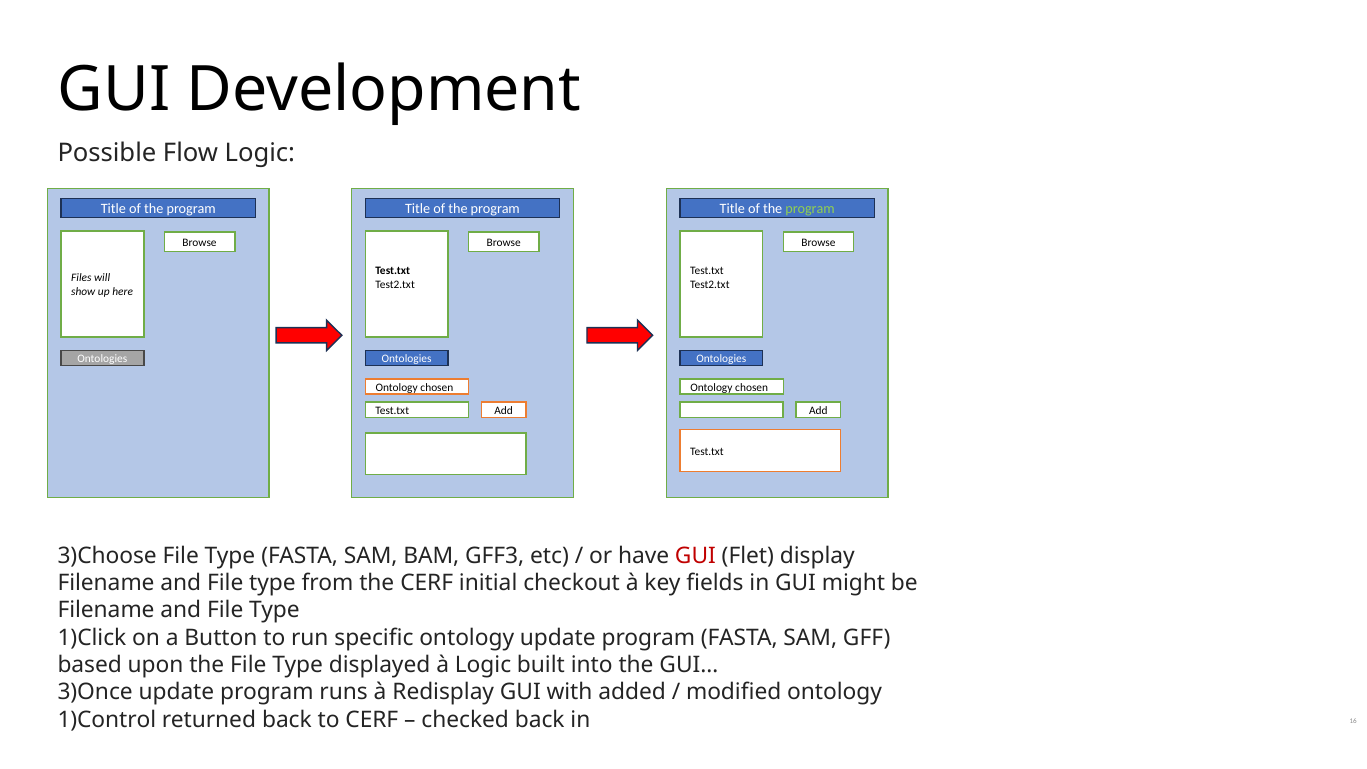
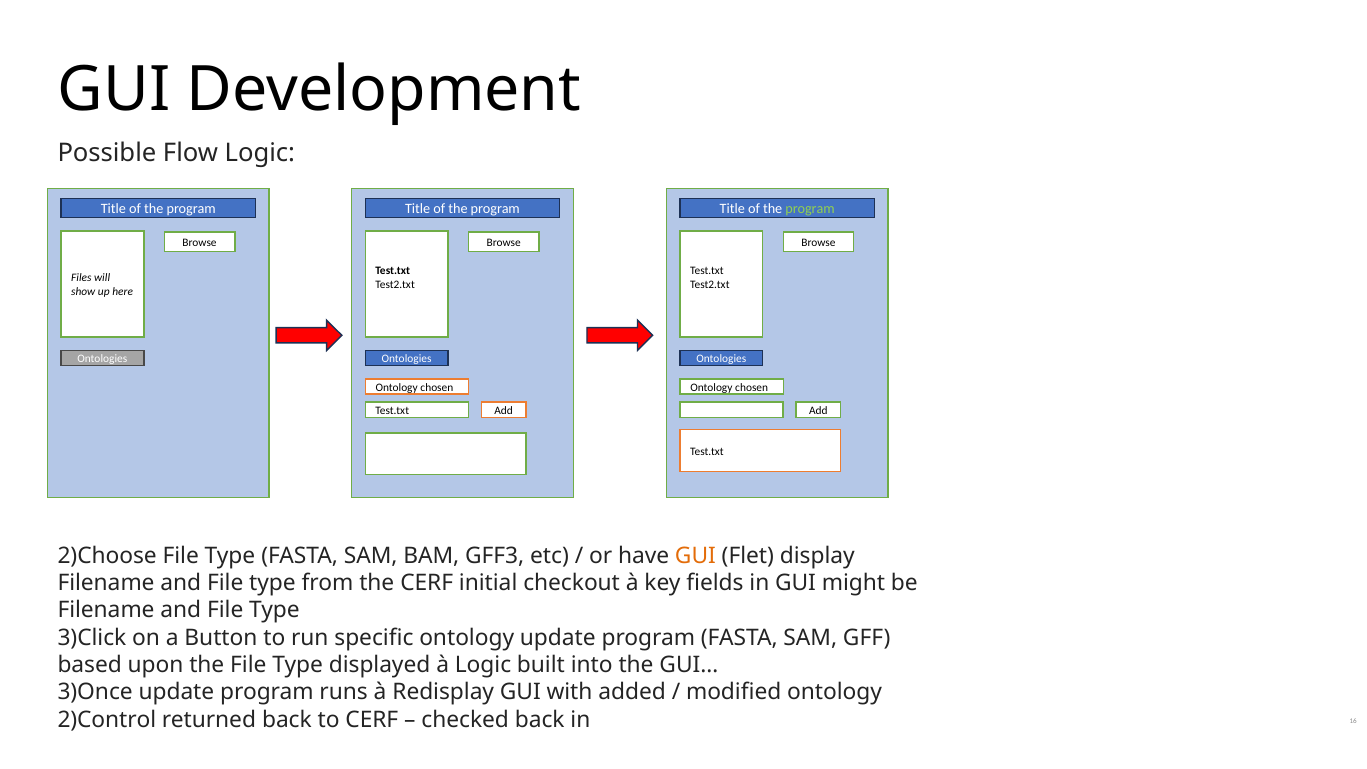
3)Choose: 3)Choose -> 2)Choose
GUI at (695, 556) colour: red -> orange
1)Click: 1)Click -> 3)Click
1)Control: 1)Control -> 2)Control
